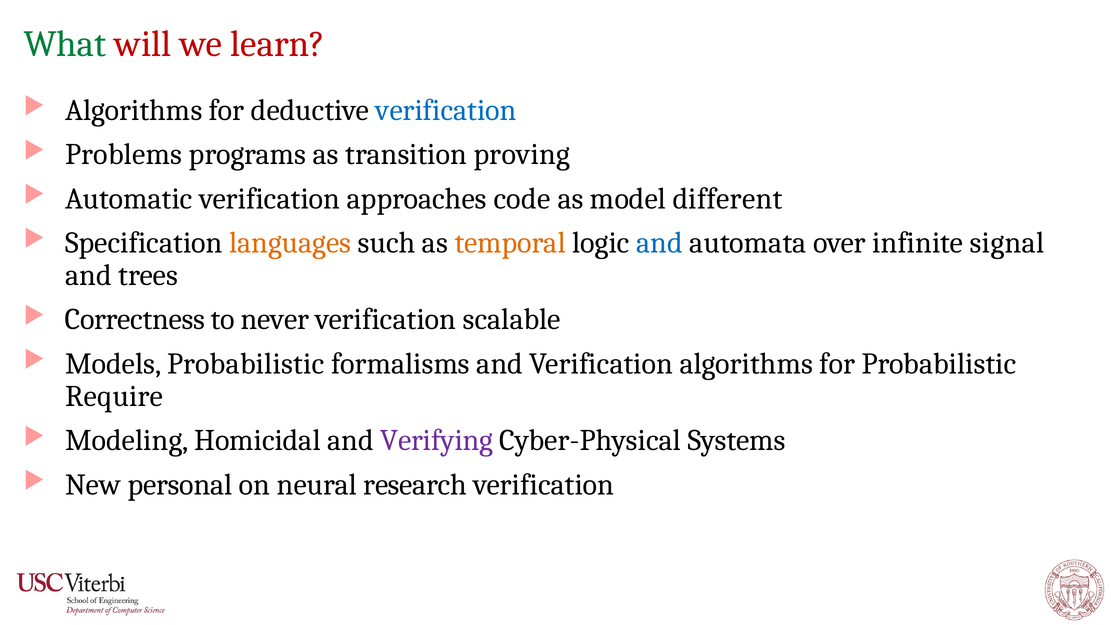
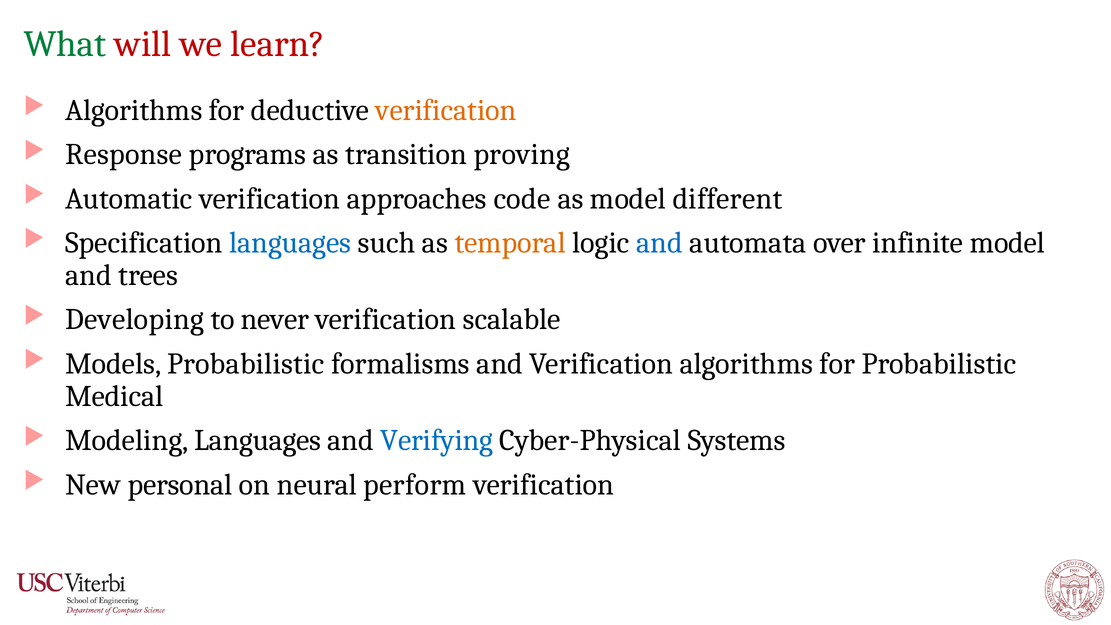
verification at (446, 110) colour: blue -> orange
Problems: Problems -> Response
languages at (290, 243) colour: orange -> blue
infinite signal: signal -> model
Correctness: Correctness -> Developing
Require: Require -> Medical
Modeling Homicidal: Homicidal -> Languages
Verifying colour: purple -> blue
research: research -> perform
